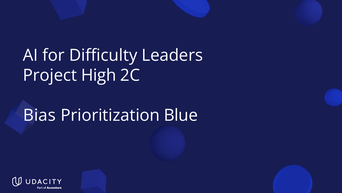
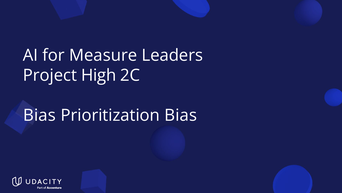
Difficulty: Difficulty -> Measure
Prioritization Blue: Blue -> Bias
